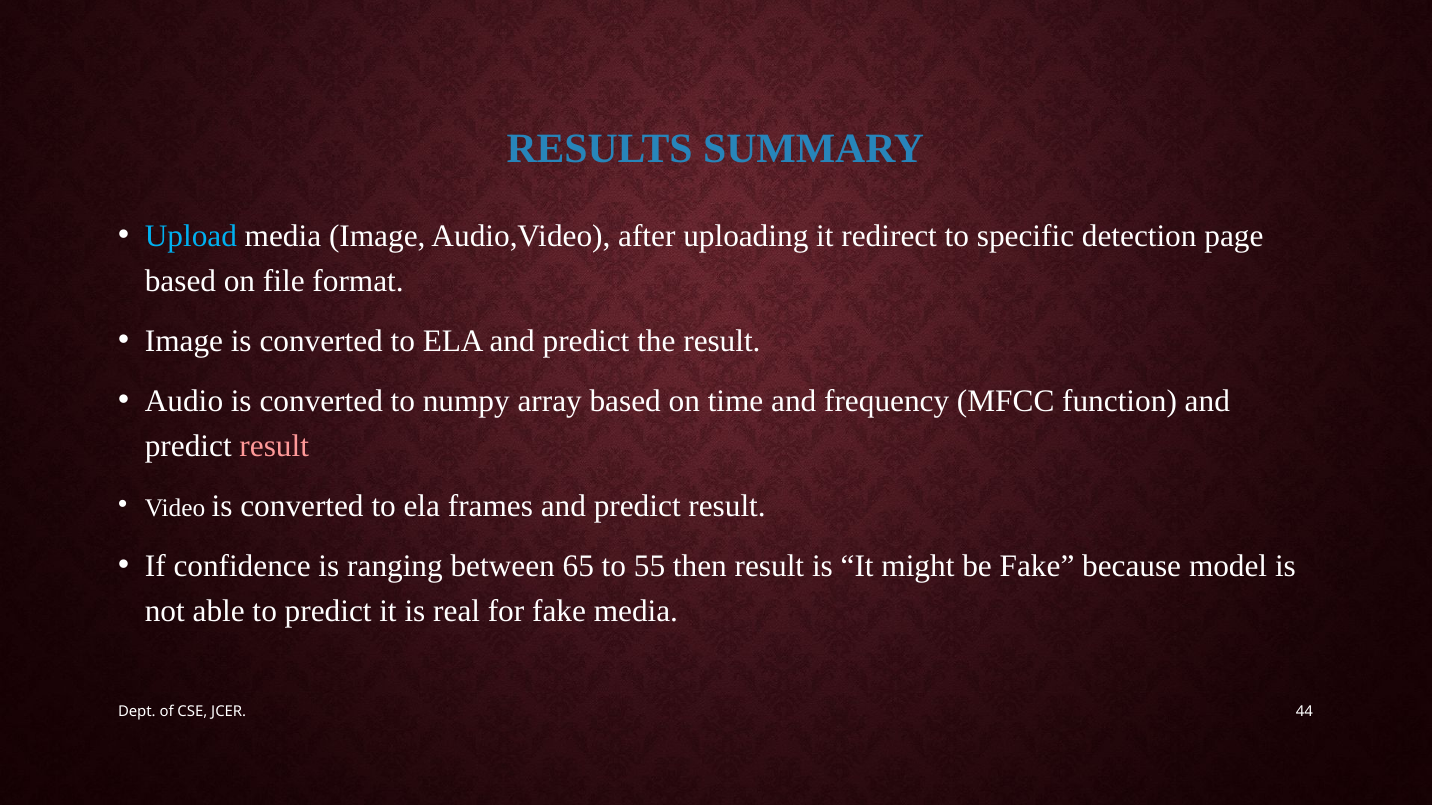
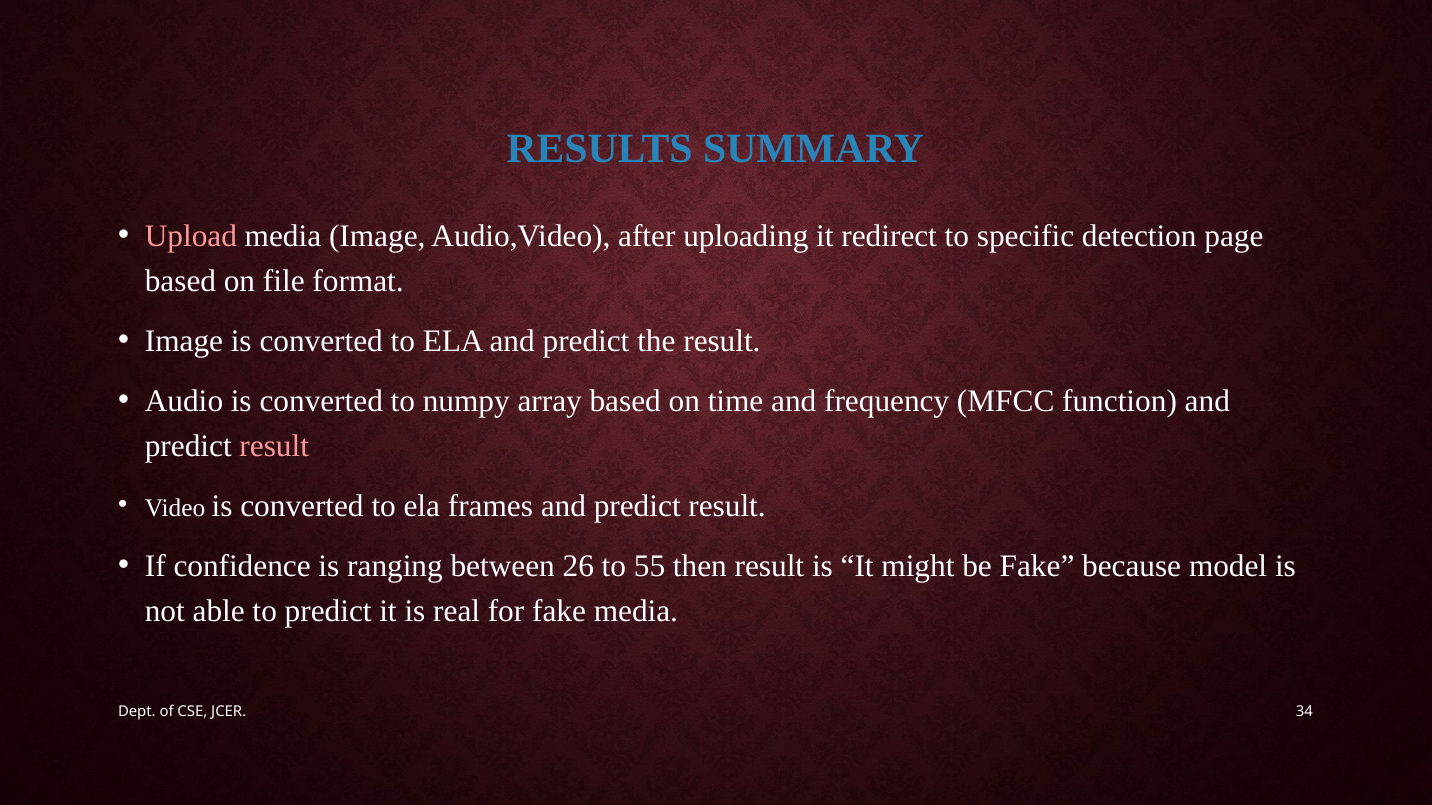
Upload colour: light blue -> pink
65: 65 -> 26
44: 44 -> 34
